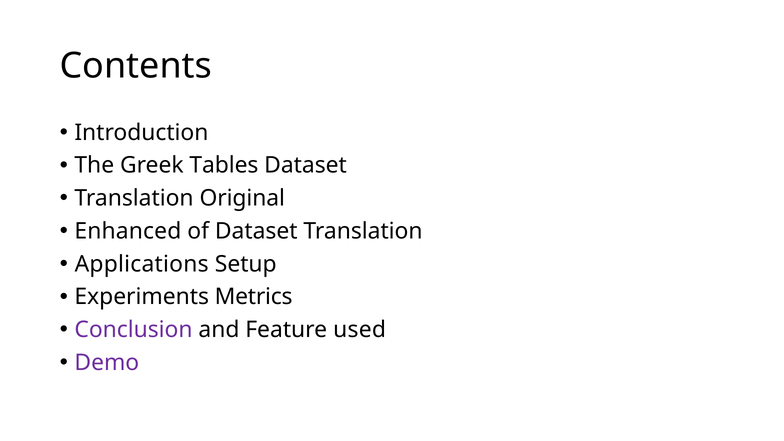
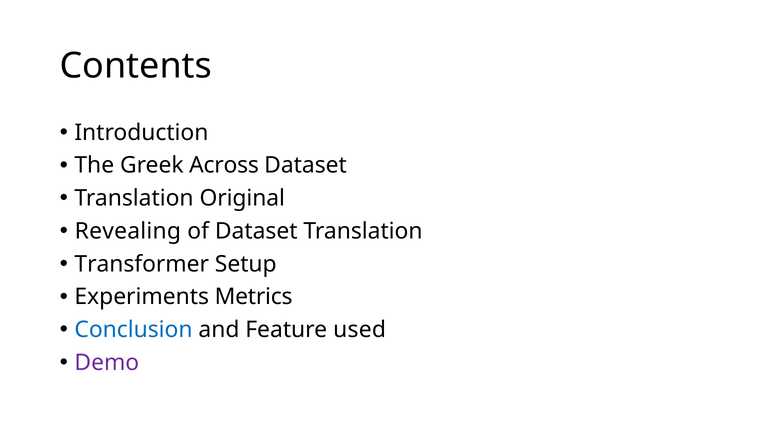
Tables: Tables -> Across
Enhanced: Enhanced -> Revealing
Applications: Applications -> Transformer
Conclusion colour: purple -> blue
